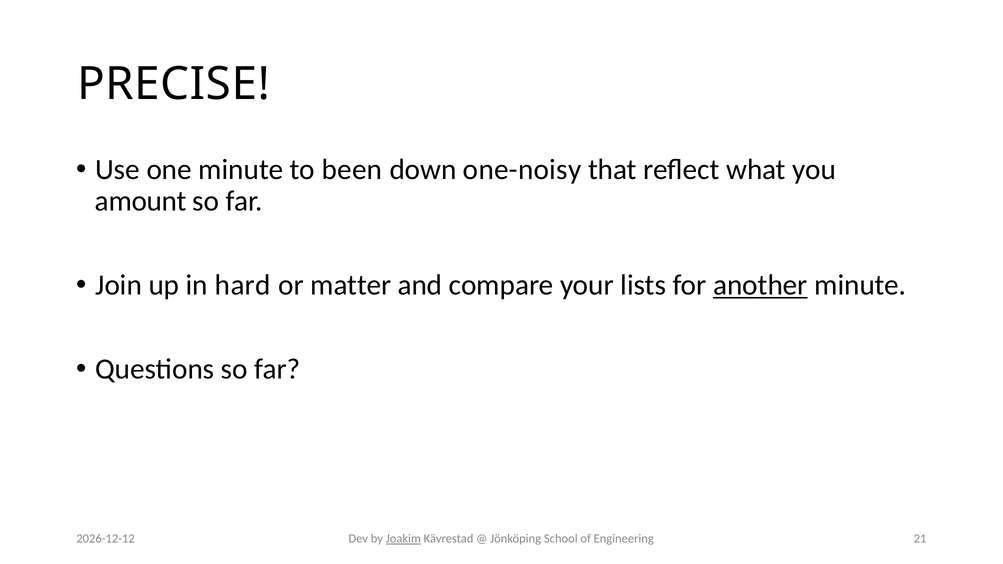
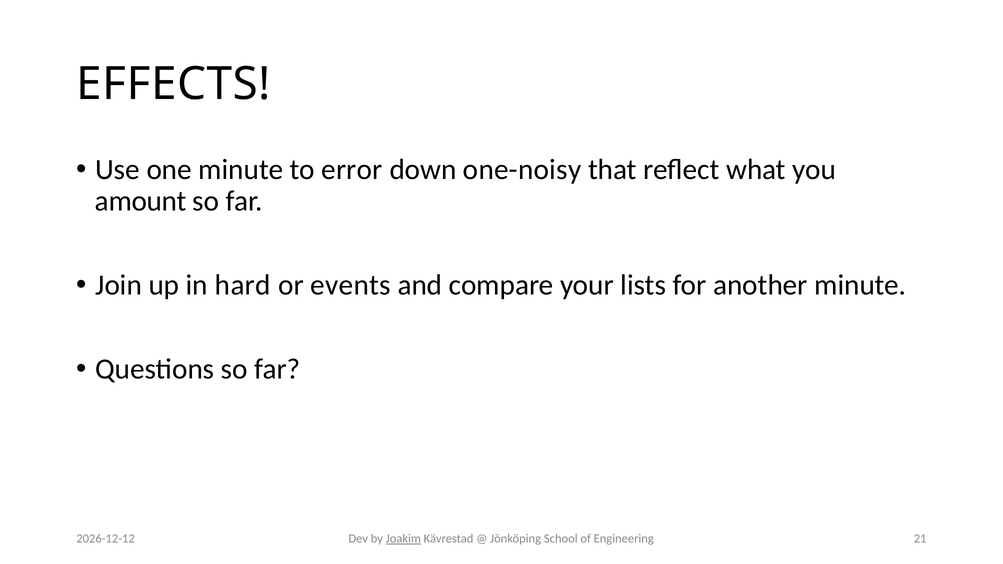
PRECISE: PRECISE -> EFFECTS
been: been -> error
matter: matter -> events
another underline: present -> none
